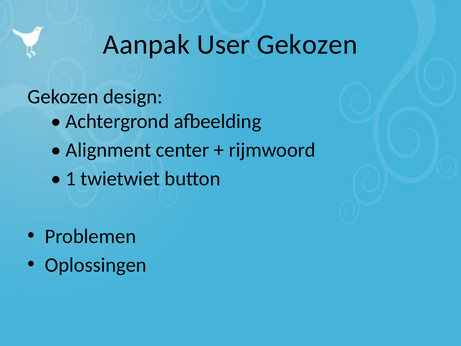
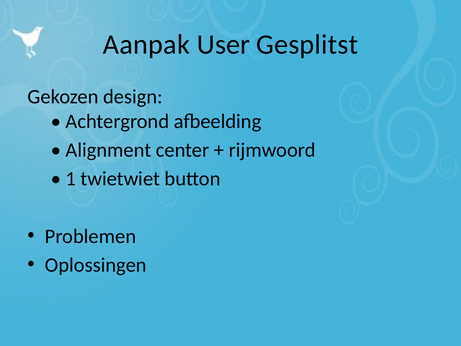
User Gekozen: Gekozen -> Gesplitst
